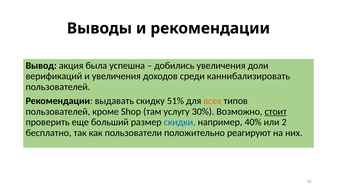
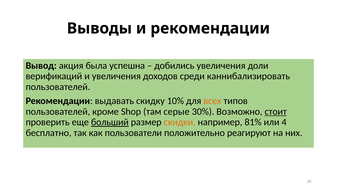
51%: 51% -> 10%
услугу: услугу -> серые
больший underline: none -> present
скидки colour: blue -> orange
40%: 40% -> 81%
2: 2 -> 4
